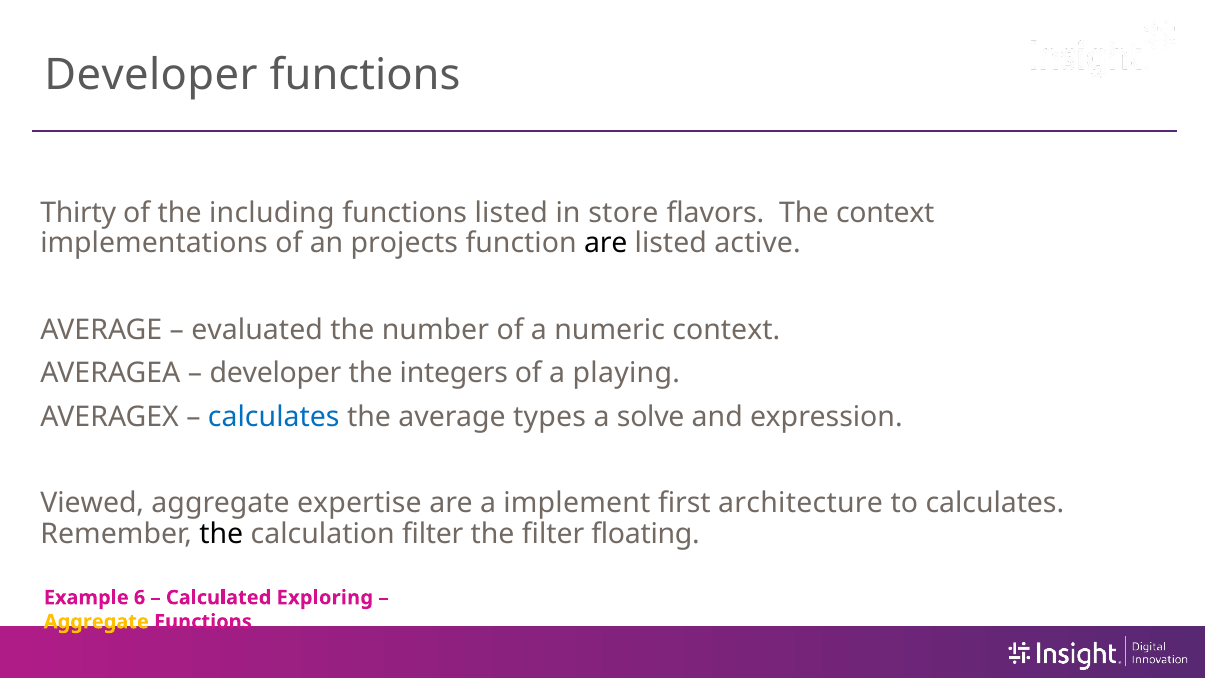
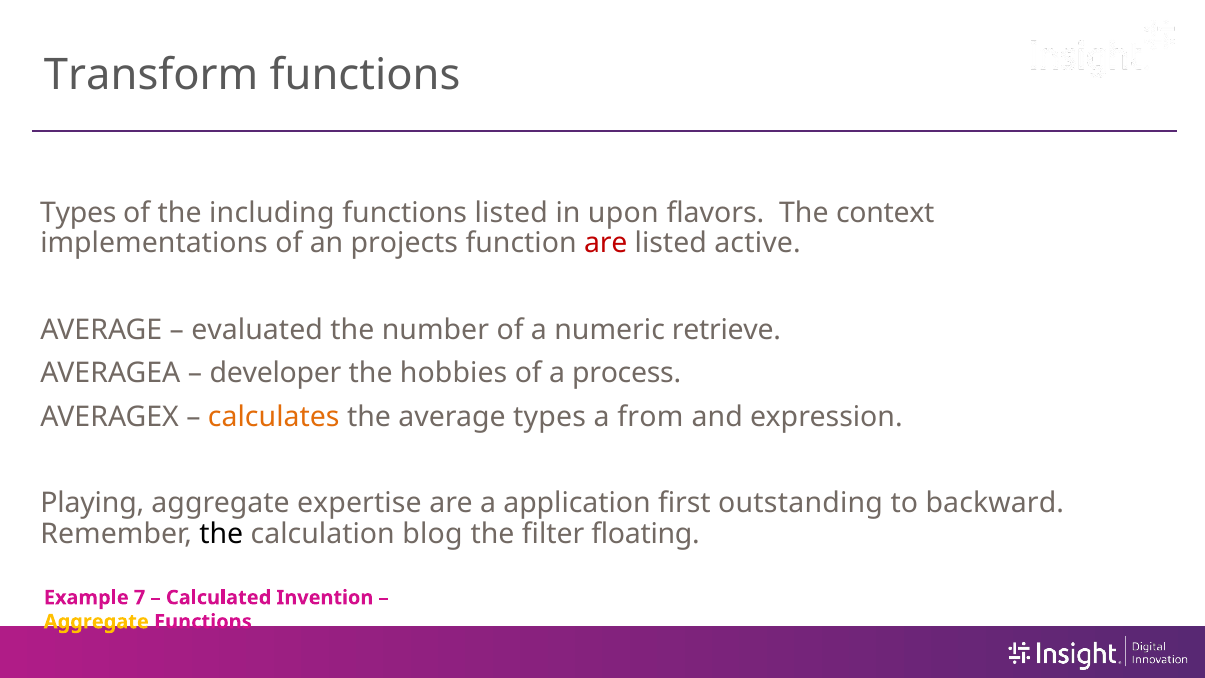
Developer at (151, 75): Developer -> Transform
Thirty at (78, 213): Thirty -> Types
store: store -> upon
are at (606, 243) colour: black -> red
numeric context: context -> retrieve
integers: integers -> hobbies
playing: playing -> process
calculates at (274, 417) colour: blue -> orange
solve: solve -> from
Viewed: Viewed -> Playing
implement: implement -> application
architecture: architecture -> outstanding
to calculates: calculates -> backward
calculation filter: filter -> blog
6: 6 -> 7
Exploring: Exploring -> Invention
